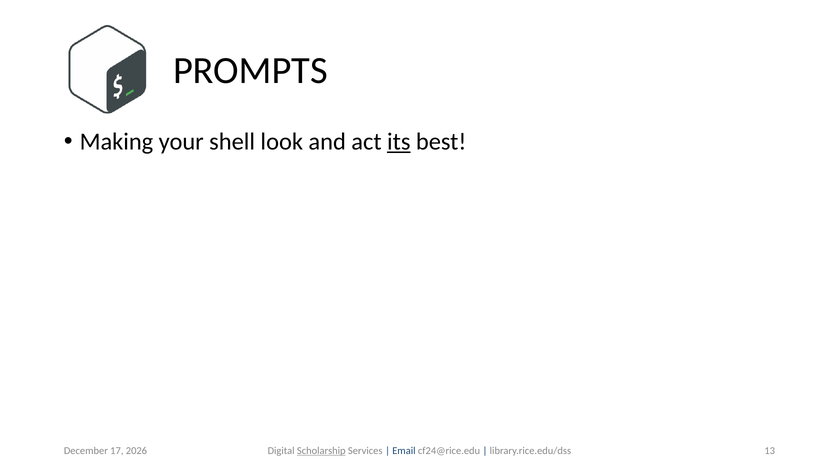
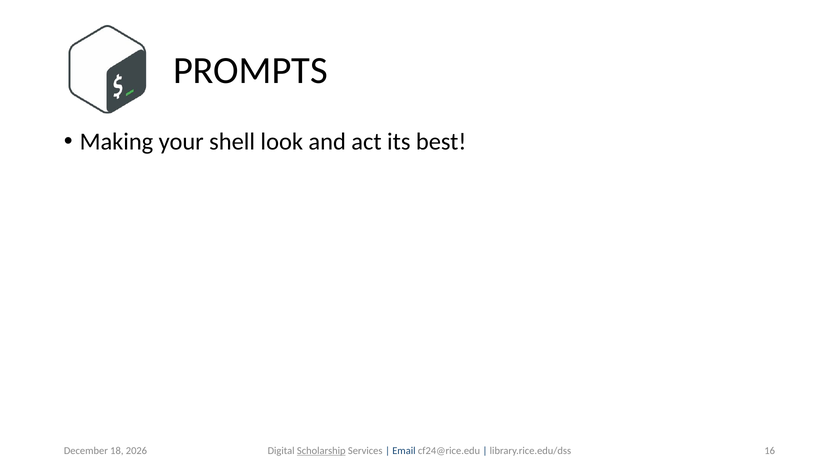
its underline: present -> none
17: 17 -> 18
13: 13 -> 16
